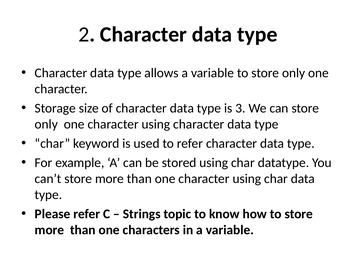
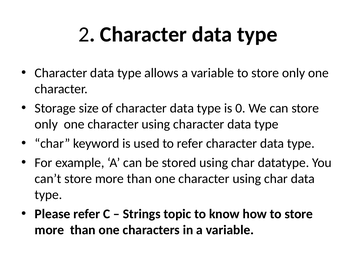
3: 3 -> 0
